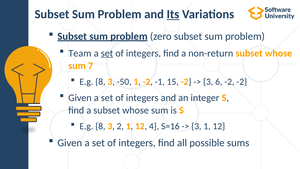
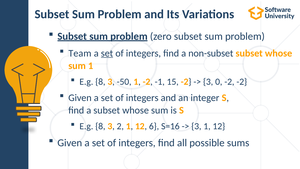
Its underline: present -> none
non-return: non-return -> non-subset
sum 7: 7 -> 1
6: 6 -> 0
4: 4 -> 6
